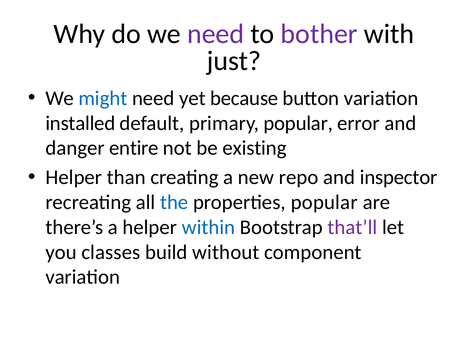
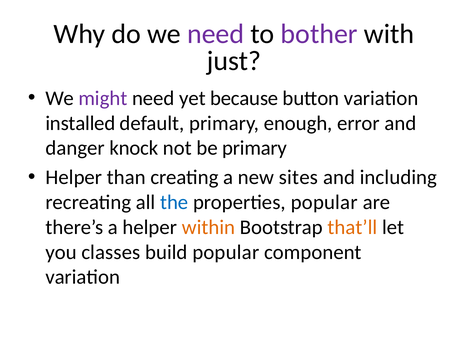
might colour: blue -> purple
primary popular: popular -> enough
entire: entire -> knock
be existing: existing -> primary
repo: repo -> sites
inspector: inspector -> including
within colour: blue -> orange
that’ll colour: purple -> orange
build without: without -> popular
